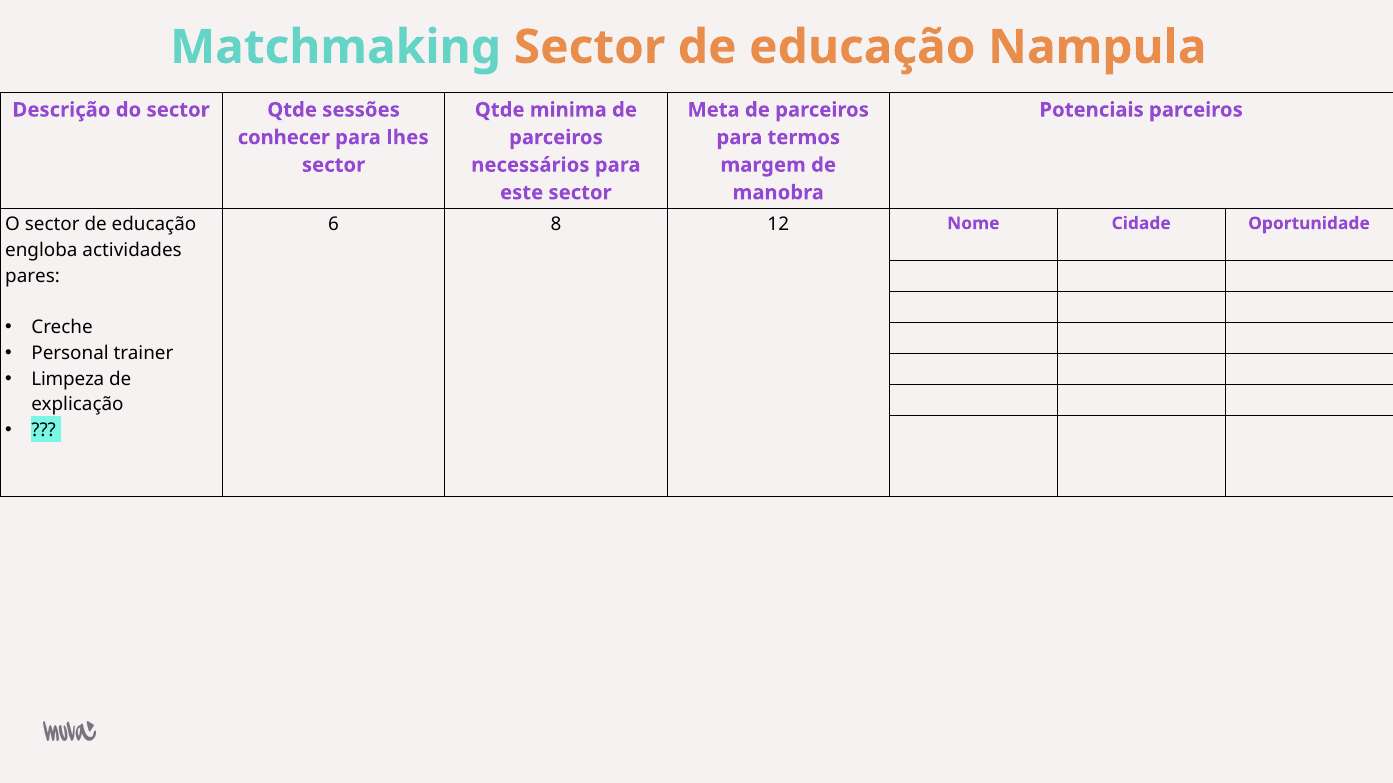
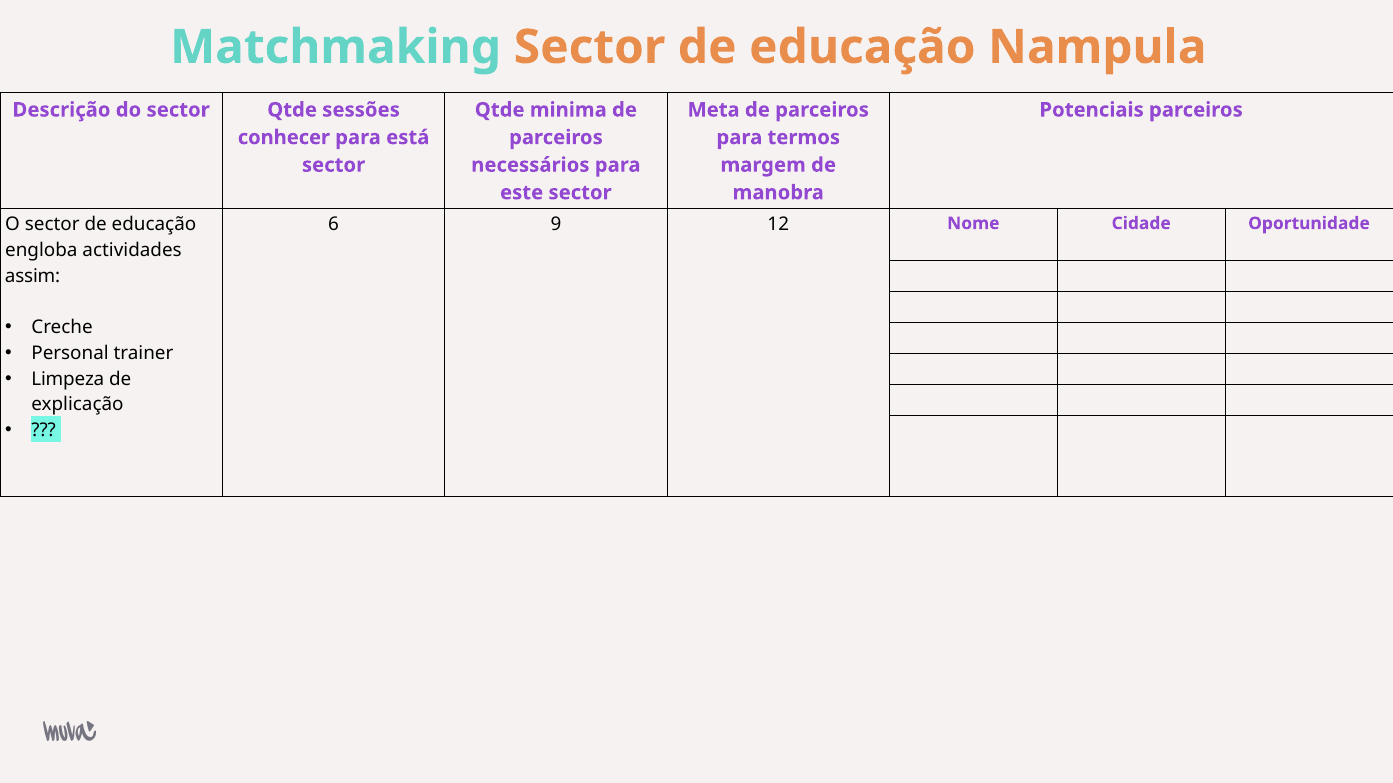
lhes: lhes -> está
8: 8 -> 9
pares: pares -> assim
